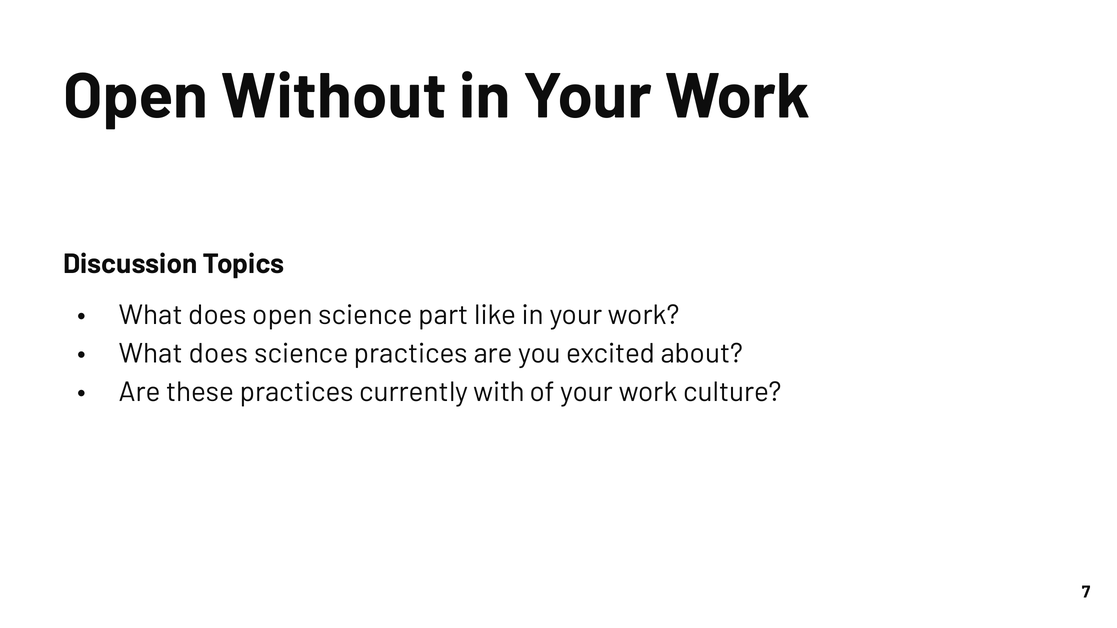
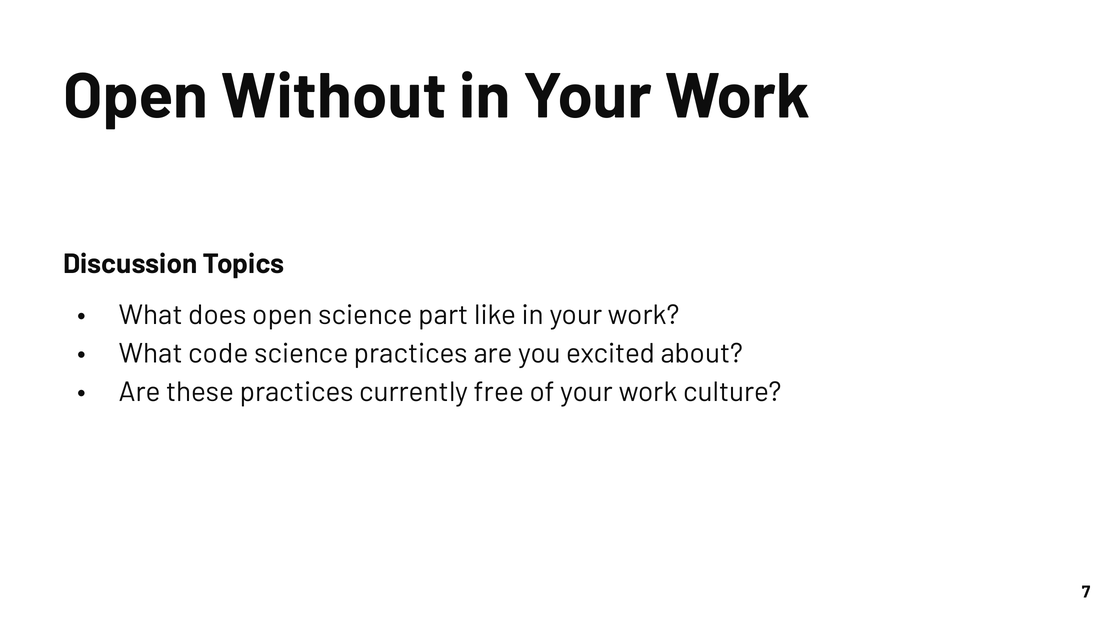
does at (218, 354): does -> code
with: with -> free
